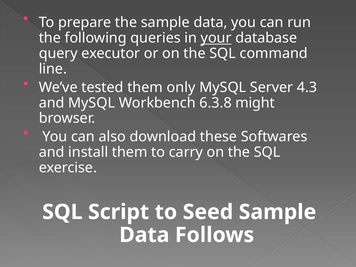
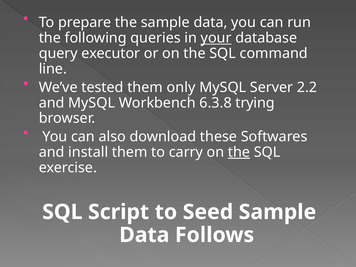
4.3: 4.3 -> 2.2
might: might -> trying
the at (239, 152) underline: none -> present
